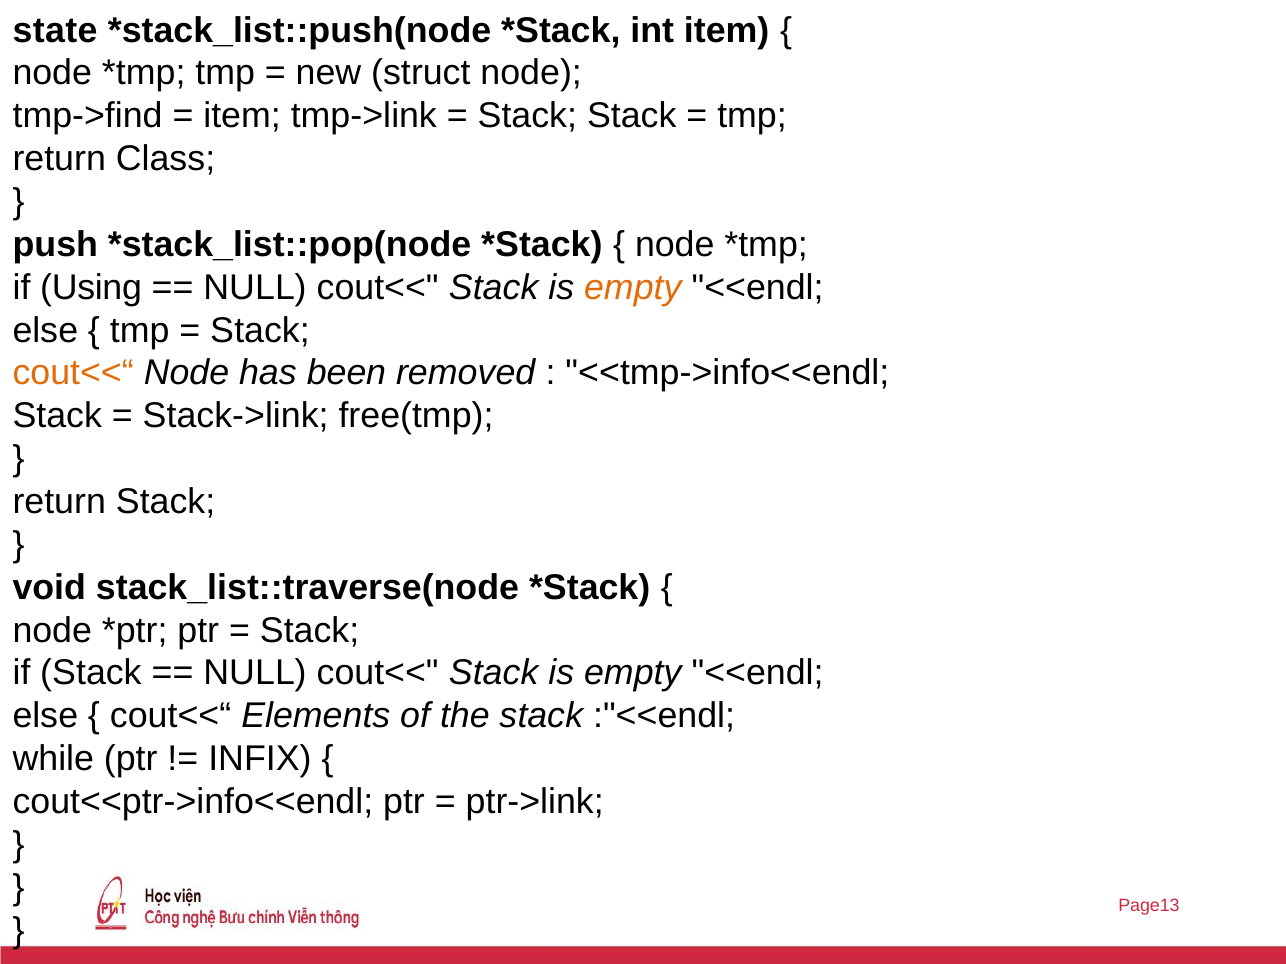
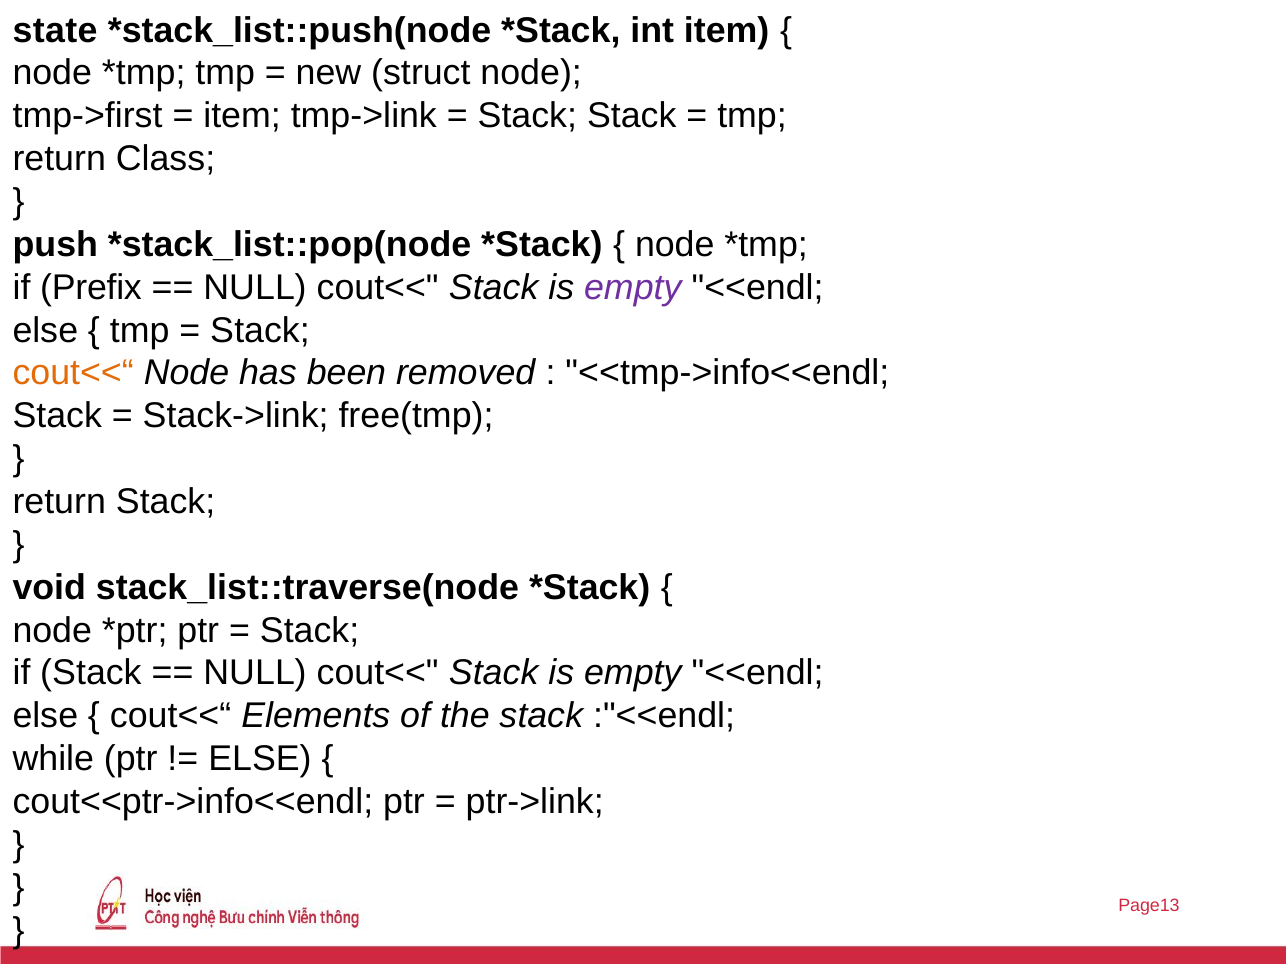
tmp->find: tmp->find -> tmp->first
Using: Using -> Prefix
empty at (633, 288) colour: orange -> purple
INFIX at (260, 759): INFIX -> ELSE
